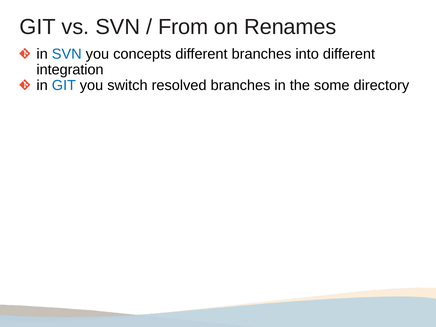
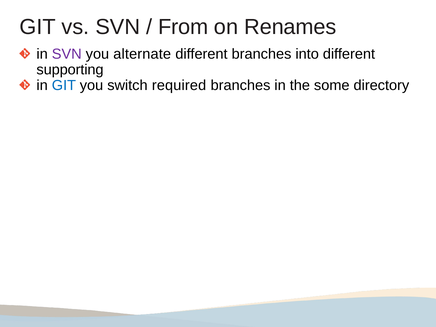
SVN at (67, 54) colour: blue -> purple
concepts: concepts -> alternate
integration: integration -> supporting
resolved: resolved -> required
